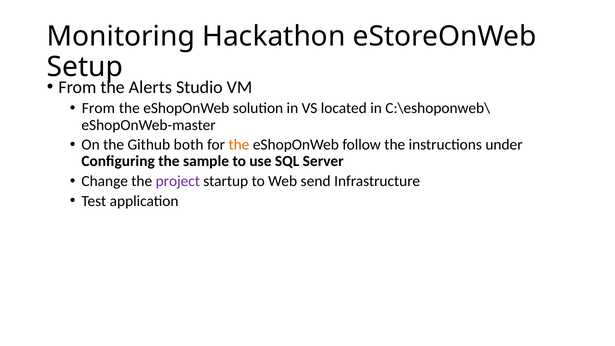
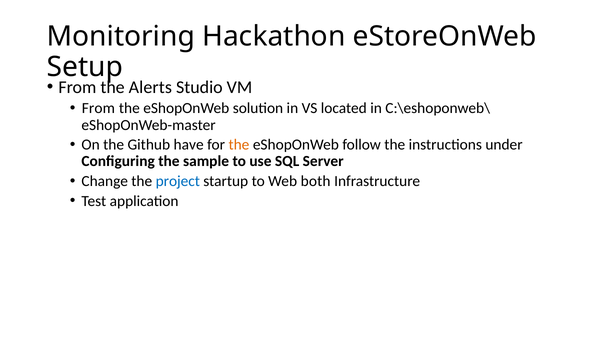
both: both -> have
project colour: purple -> blue
send: send -> both
